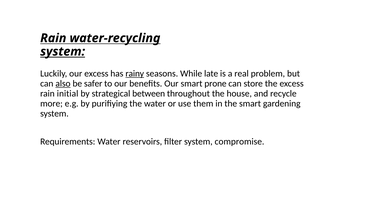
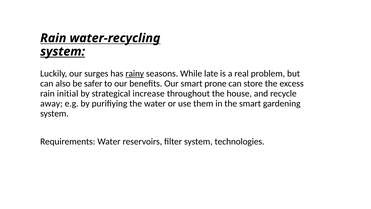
our excess: excess -> surges
also underline: present -> none
between: between -> increase
more: more -> away
compromise: compromise -> technologies
